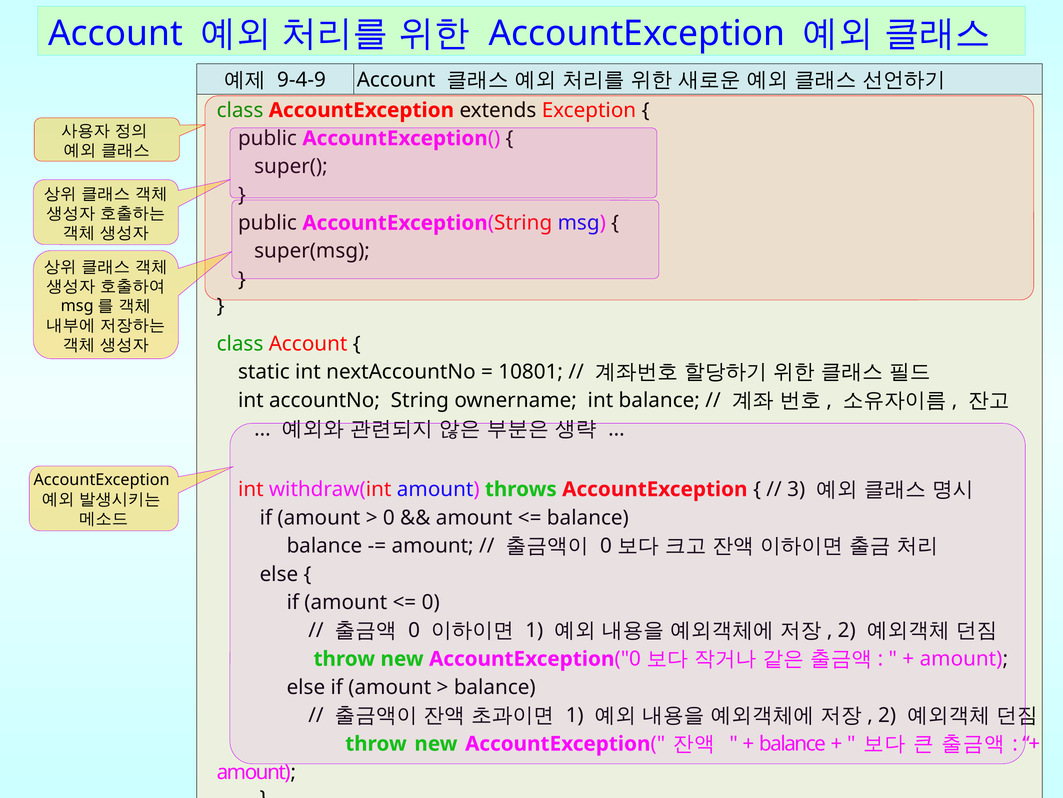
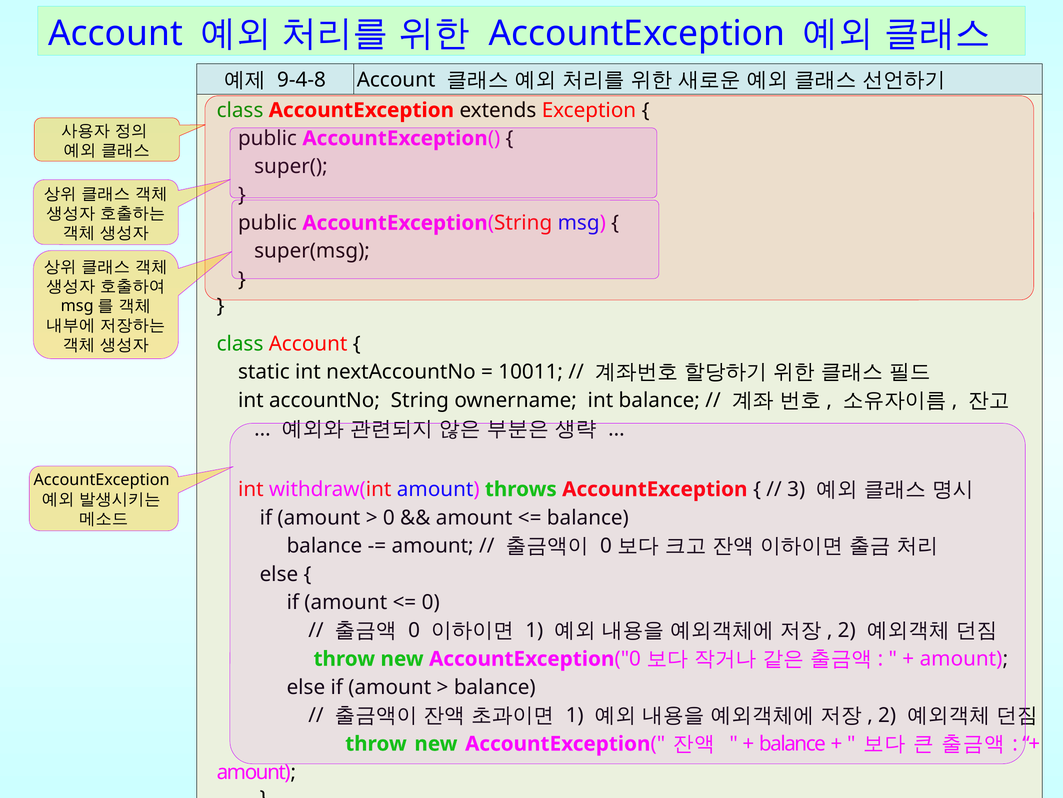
9-4-9: 9-4-9 -> 9-4-8
10801: 10801 -> 10011
